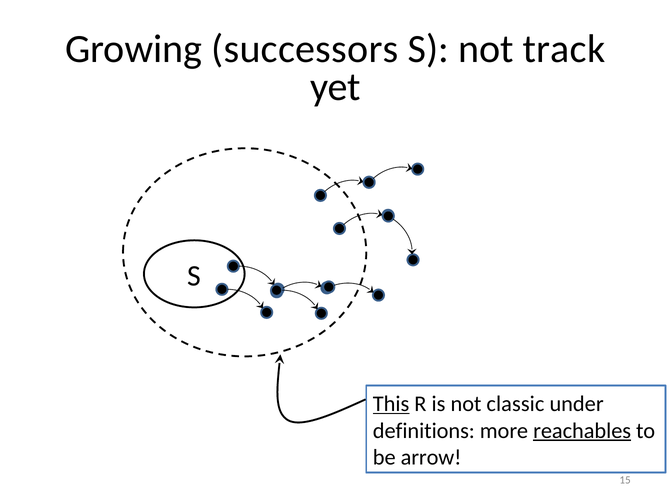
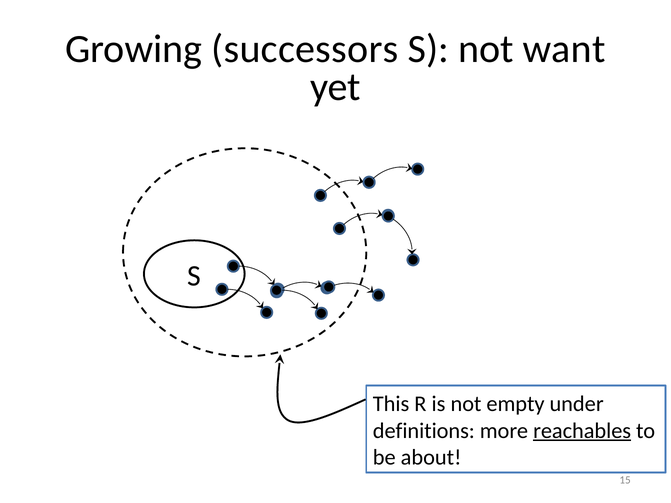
track: track -> want
This underline: present -> none
classic: classic -> empty
arrow: arrow -> about
